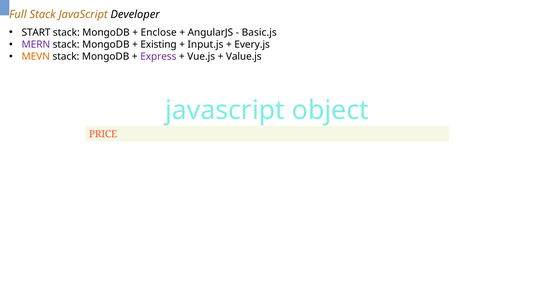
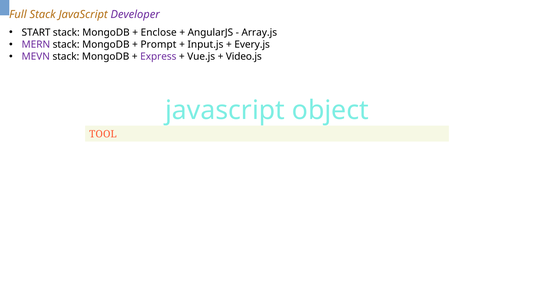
Developer colour: black -> purple
Basic.js: Basic.js -> Array.js
Existing: Existing -> Prompt
MEVN colour: orange -> purple
Value.js: Value.js -> Video.js
PRICE: PRICE -> TOOL
